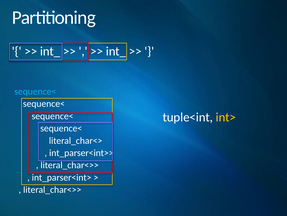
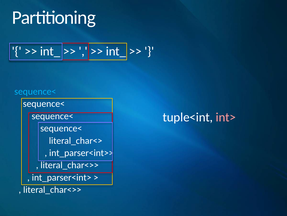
int> colour: yellow -> pink
